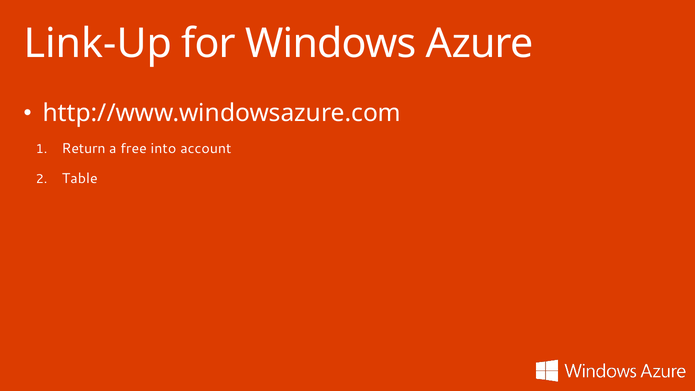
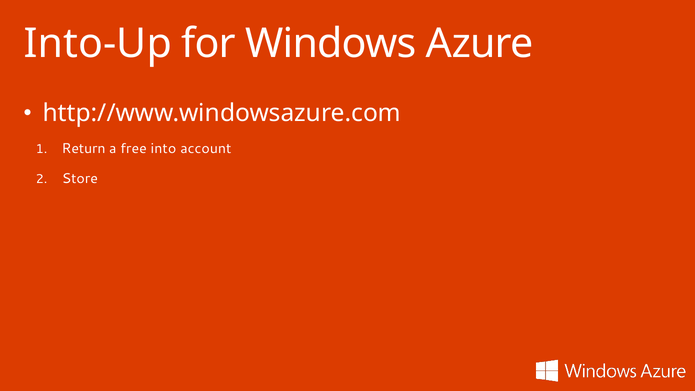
Link-Up: Link-Up -> Into-Up
Table: Table -> Store
